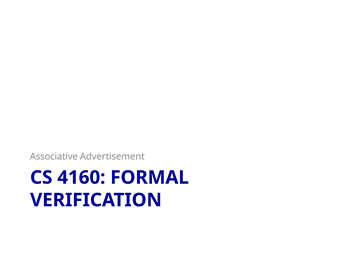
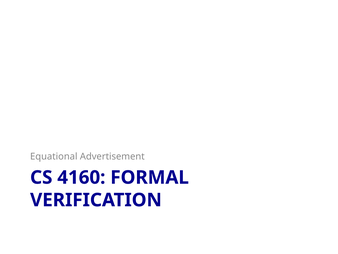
Associative: Associative -> Equational
